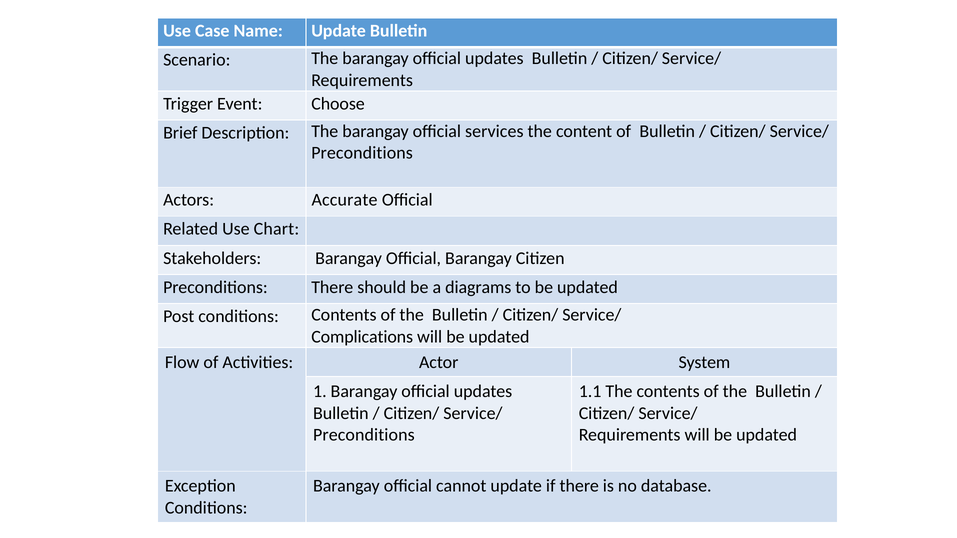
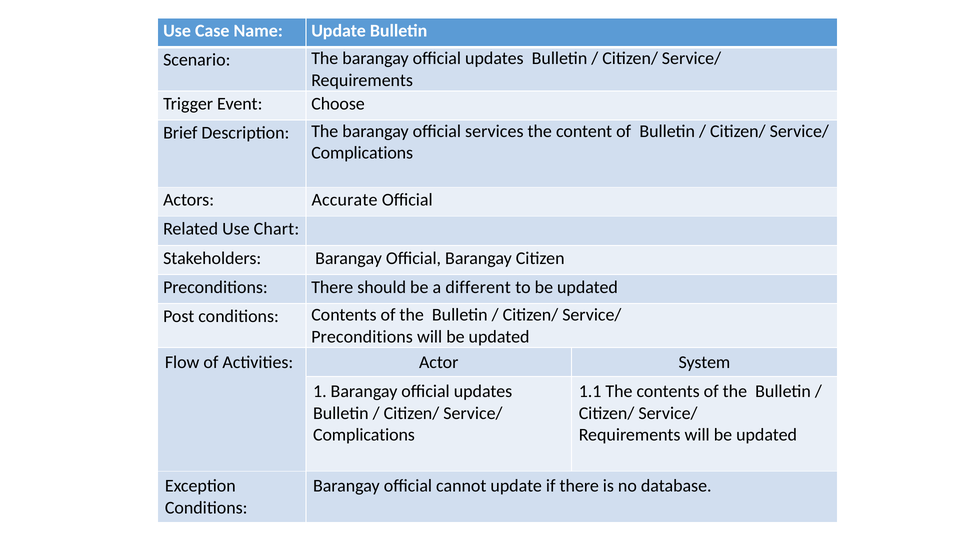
Preconditions at (362, 153): Preconditions -> Complications
diagrams: diagrams -> different
Complications at (362, 337): Complications -> Preconditions
Preconditions at (364, 435): Preconditions -> Complications
